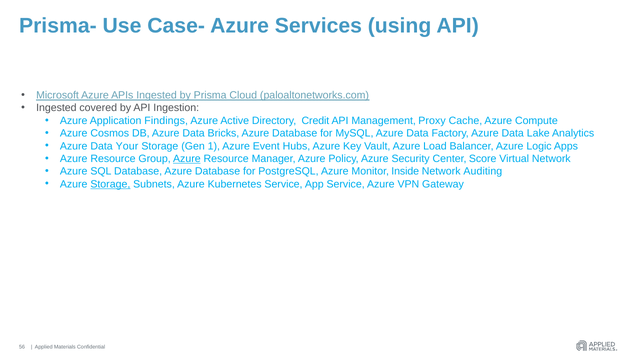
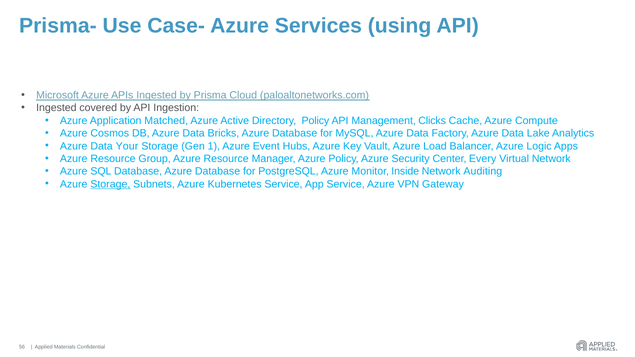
Findings: Findings -> Matched
Directory Credit: Credit -> Policy
Proxy: Proxy -> Clicks
Azure at (187, 159) underline: present -> none
Score: Score -> Every
